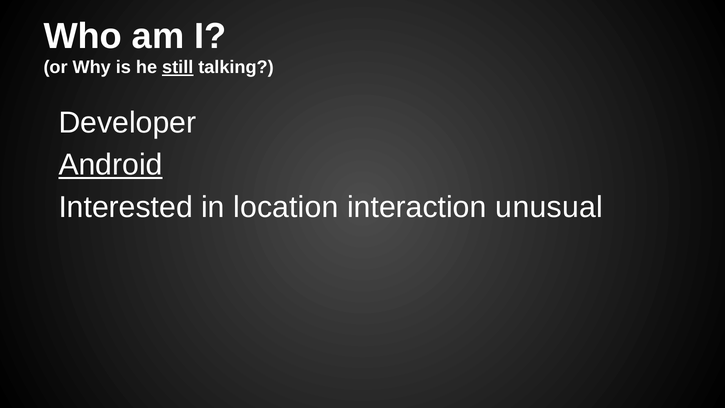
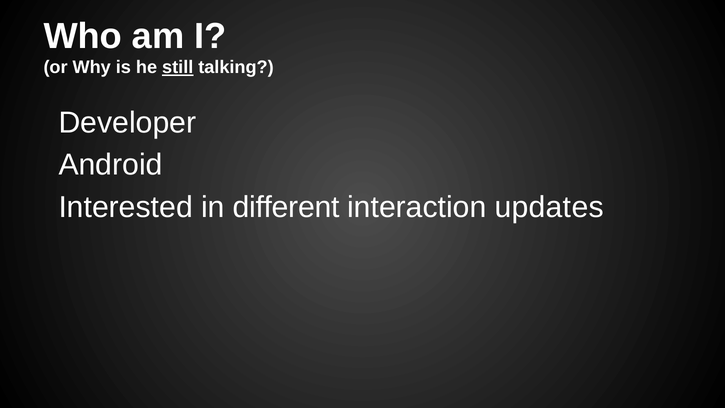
Android underline: present -> none
location: location -> different
unusual: unusual -> updates
